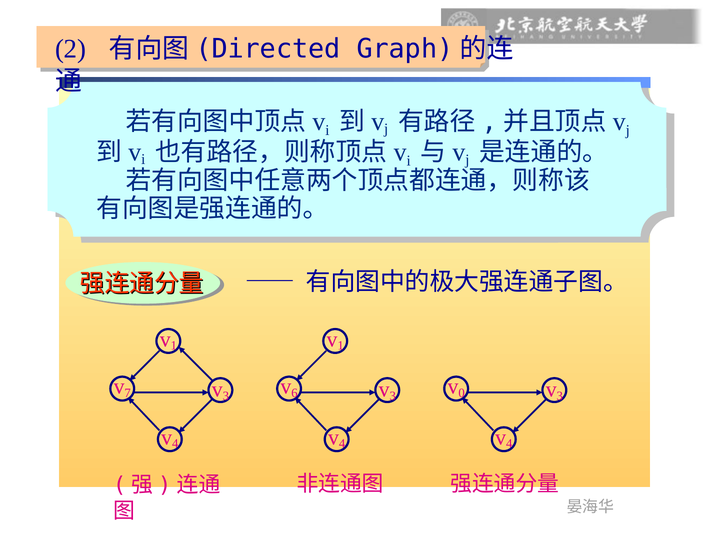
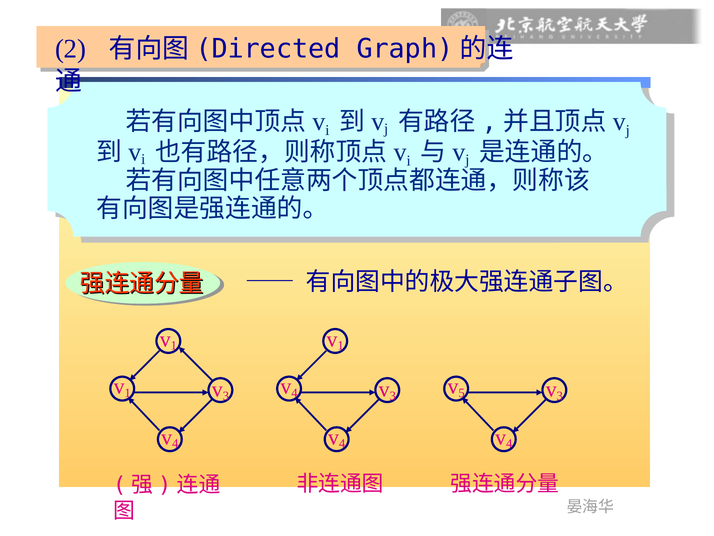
7 at (128, 392): 7 -> 1
6 at (294, 392): 6 -> 4
0: 0 -> 5
